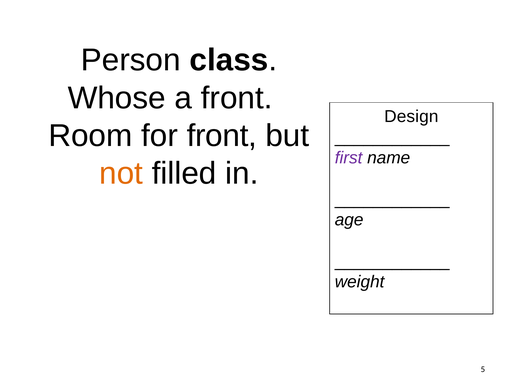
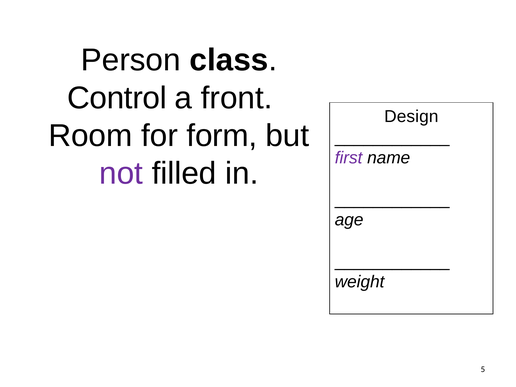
Whose: Whose -> Control
for front: front -> form
not colour: orange -> purple
